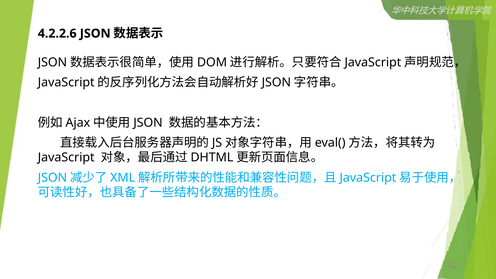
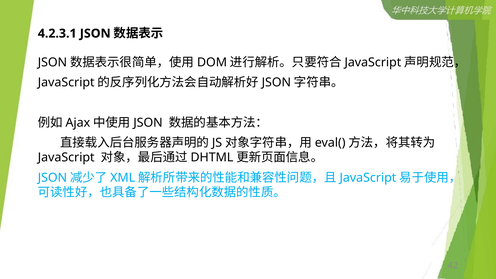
4.2.2.6: 4.2.2.6 -> 4.2.3.1
